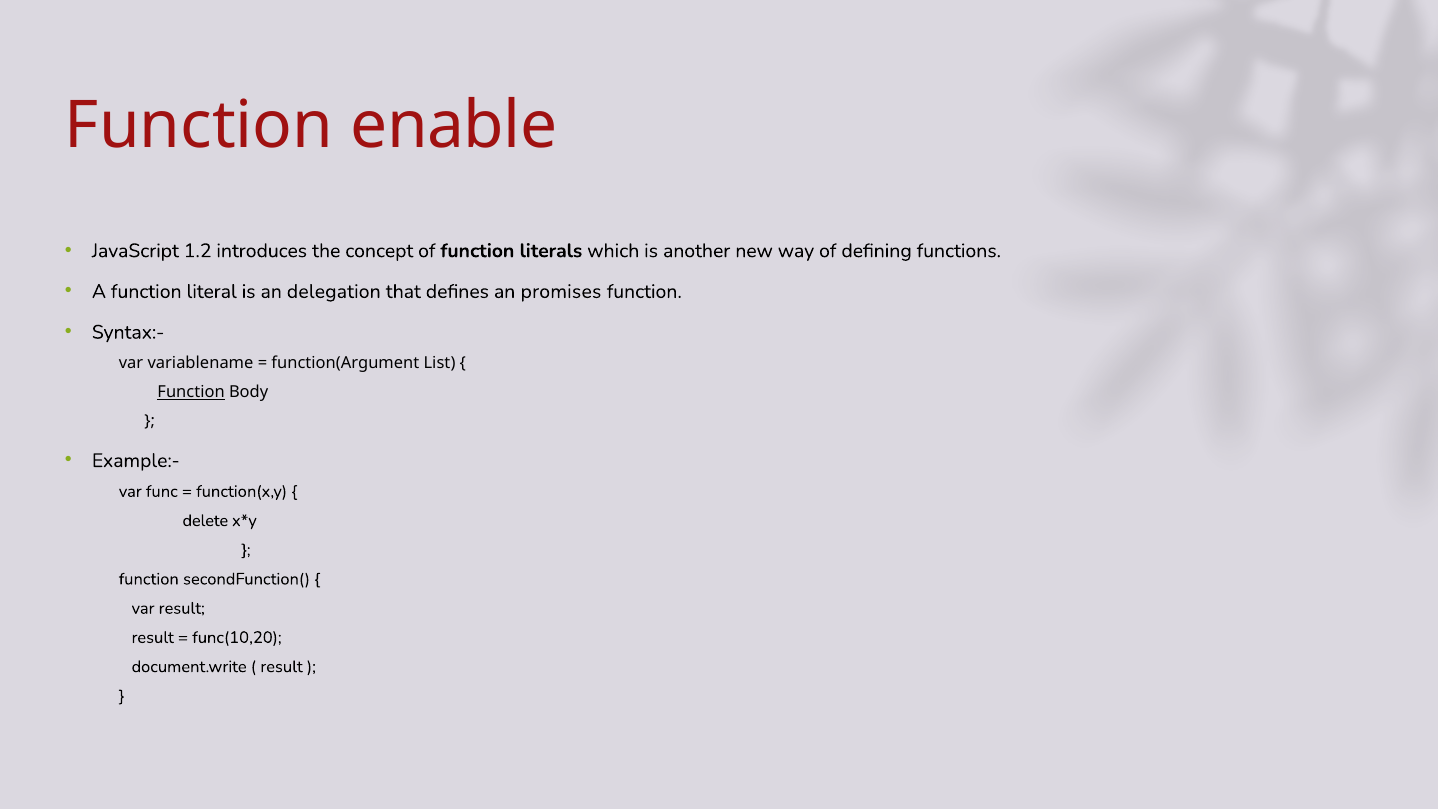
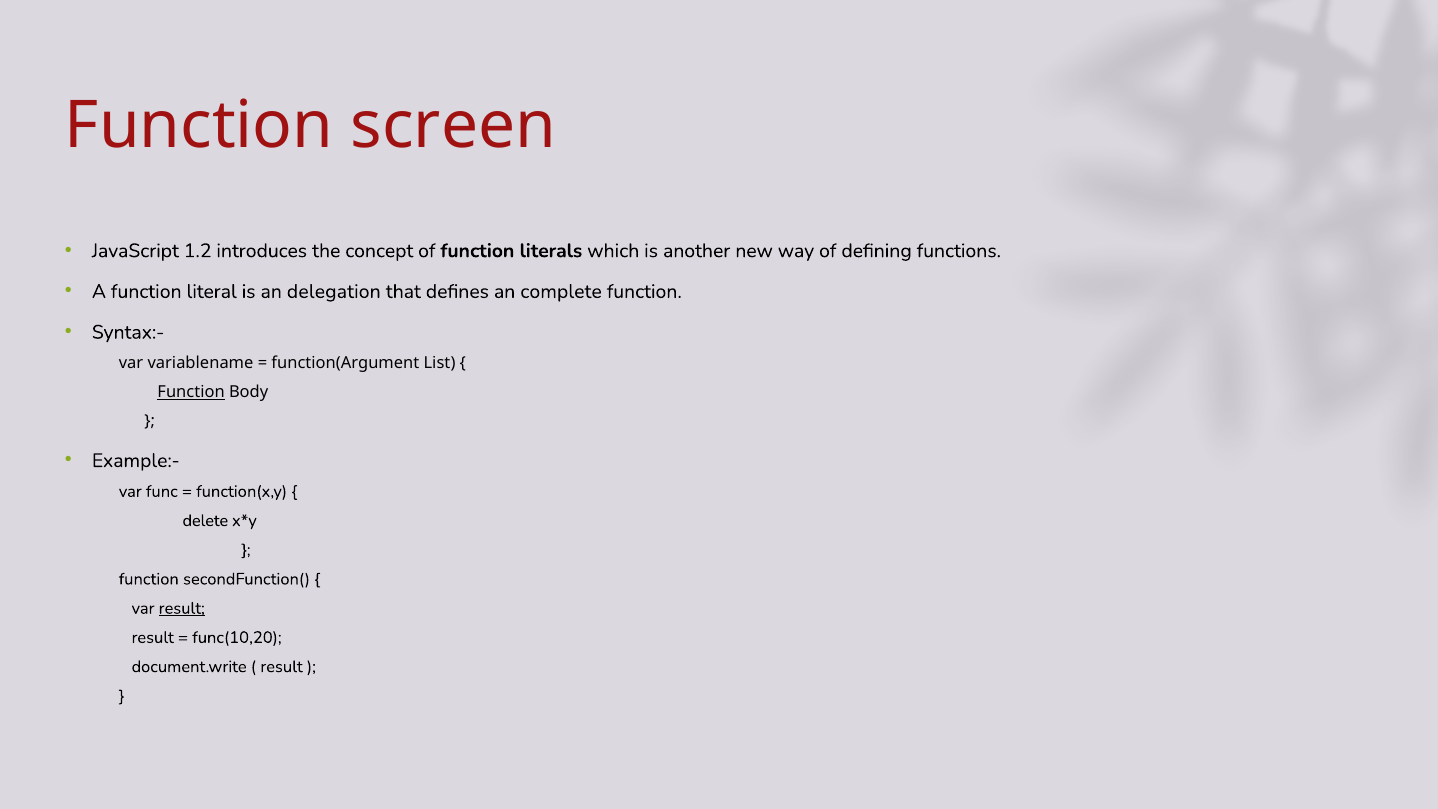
enable: enable -> screen
promises: promises -> complete
result at (182, 608) underline: none -> present
